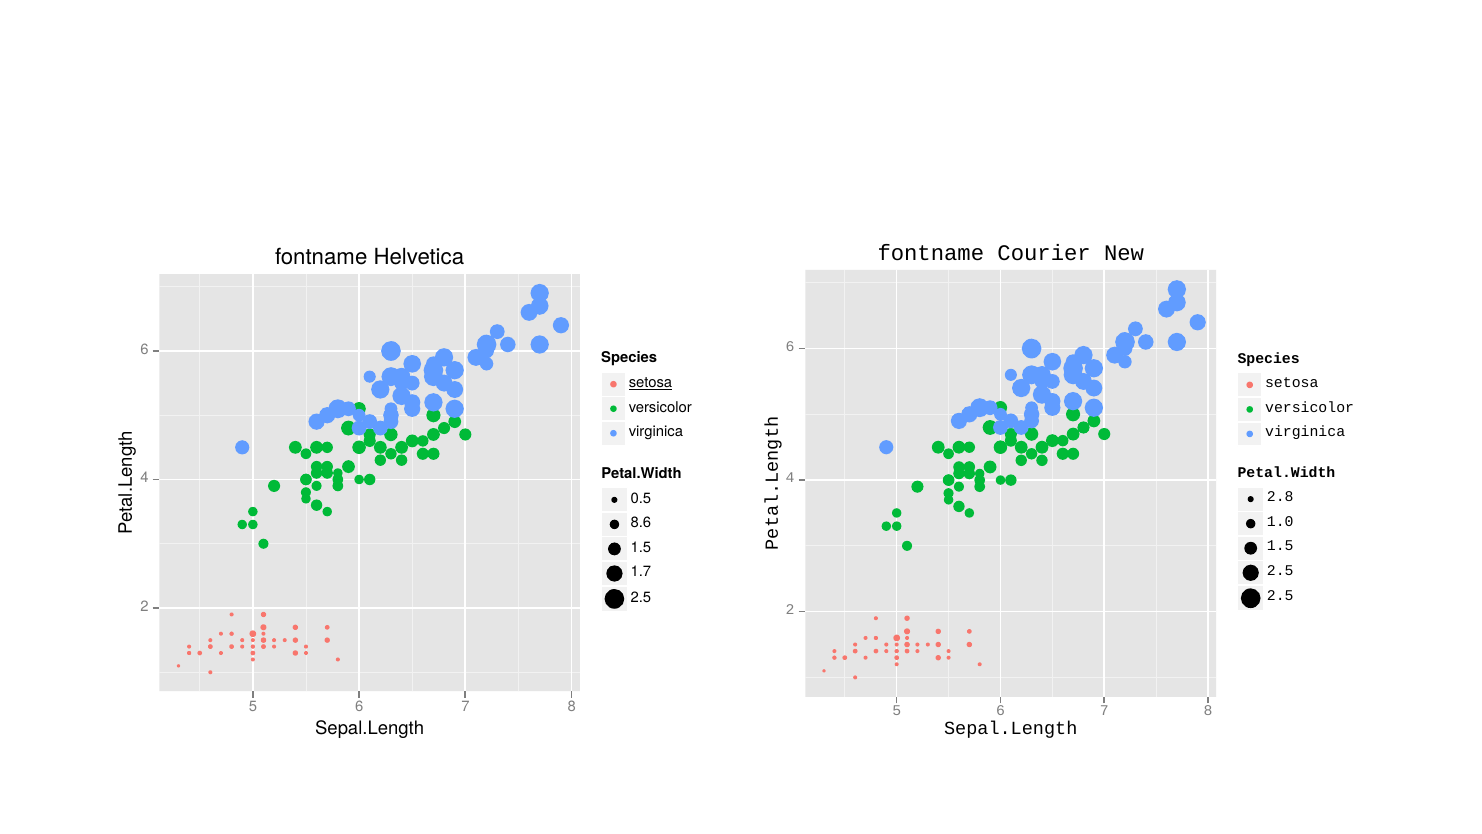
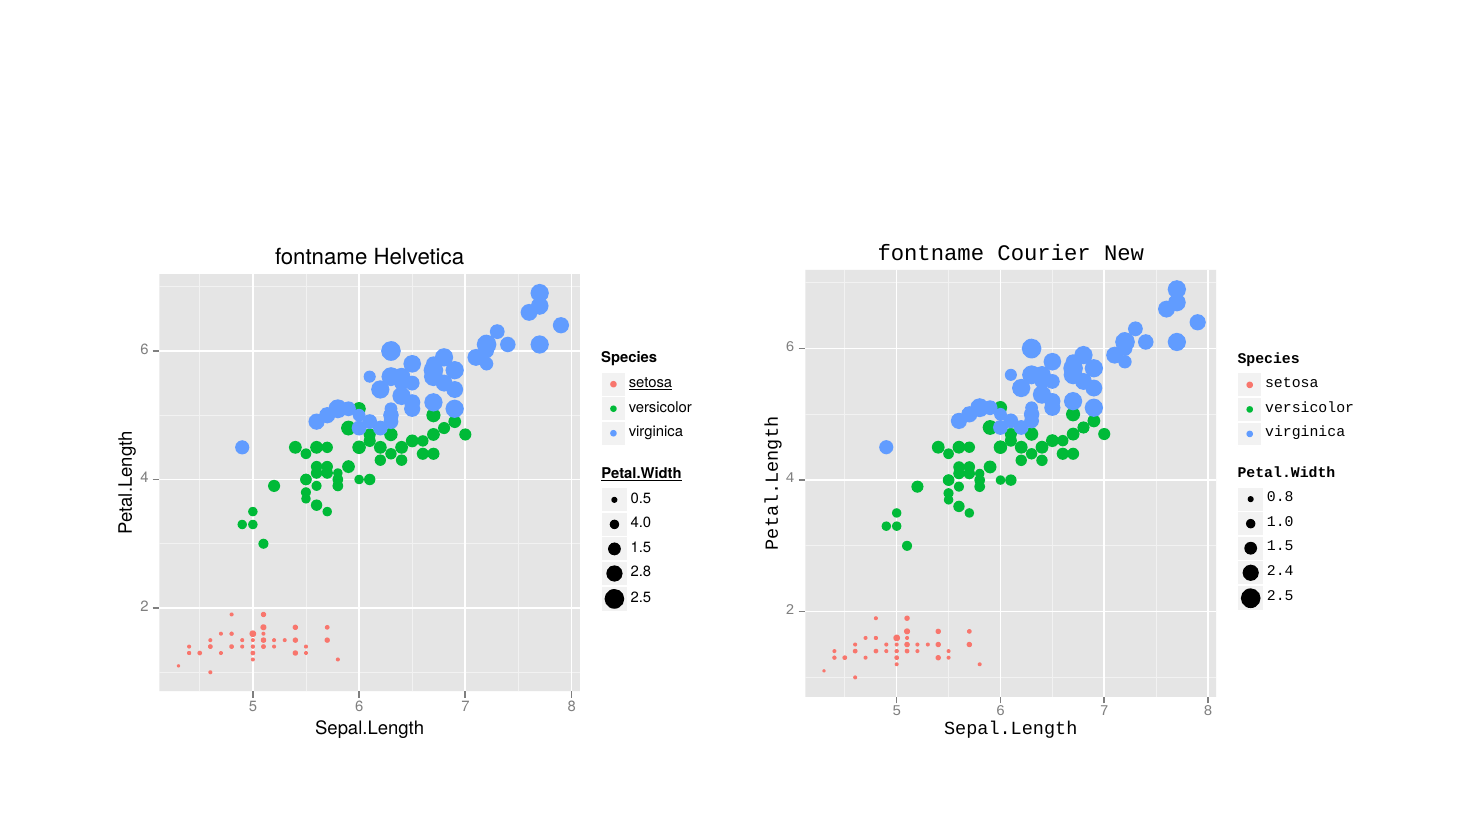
Petal.Width at (641, 473) underline: none -> present
2.8: 2.8 -> 0.8
8.6: 8.6 -> 4.0
2.5 at (1280, 570): 2.5 -> 2.4
1.7: 1.7 -> 2.8
